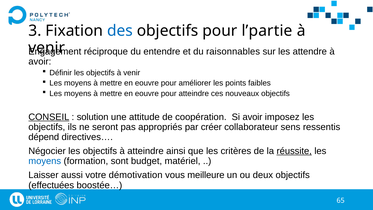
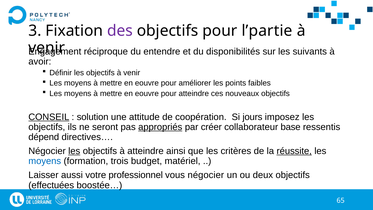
des colour: blue -> purple
raisonnables: raisonnables -> disponibilités
attendre: attendre -> suivants
Si avoir: avoir -> jours
appropriés underline: none -> present
sens: sens -> base
les at (74, 151) underline: none -> present
sont: sont -> trois
démotivation: démotivation -> professionnel
vous meilleure: meilleure -> négocier
